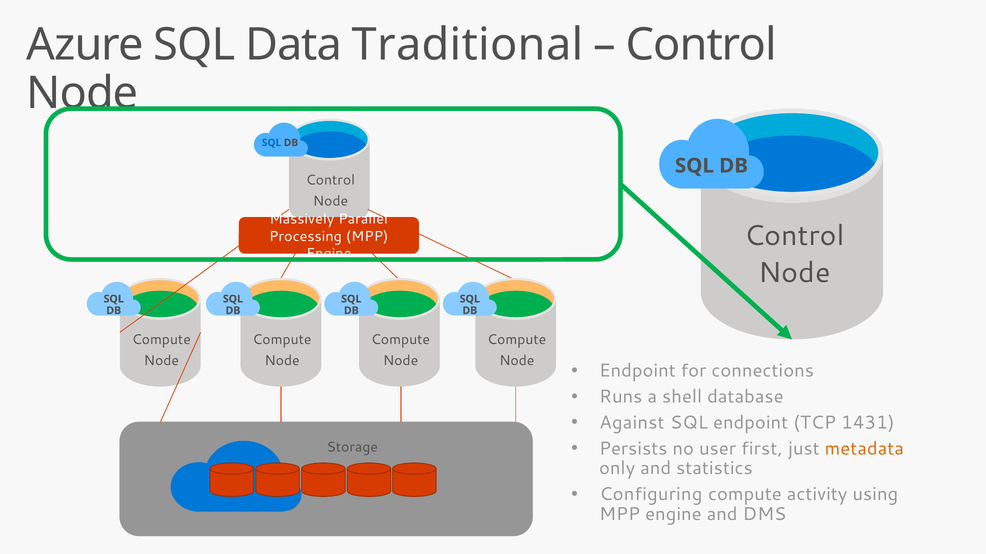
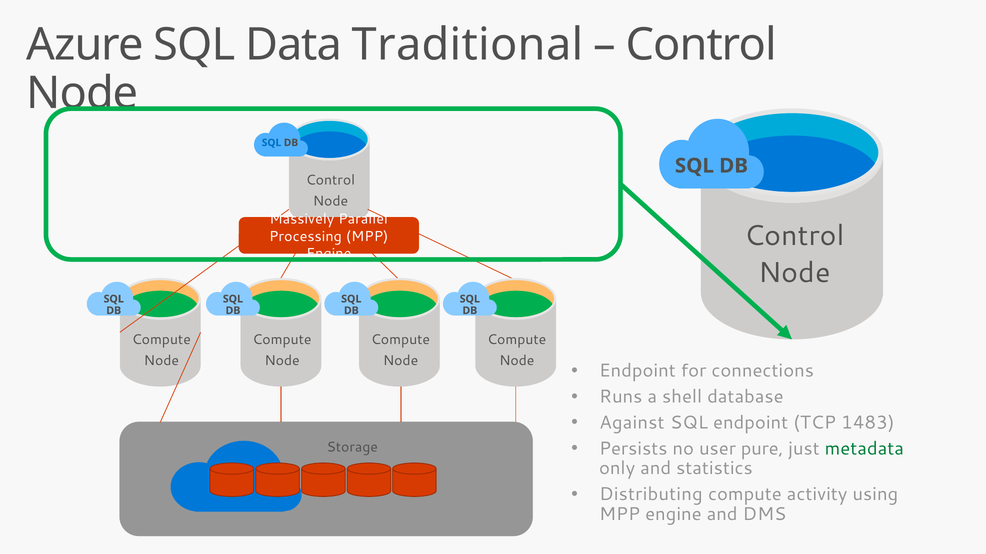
1431: 1431 -> 1483
first: first -> pure
metadata colour: orange -> green
Configuring: Configuring -> Distributing
